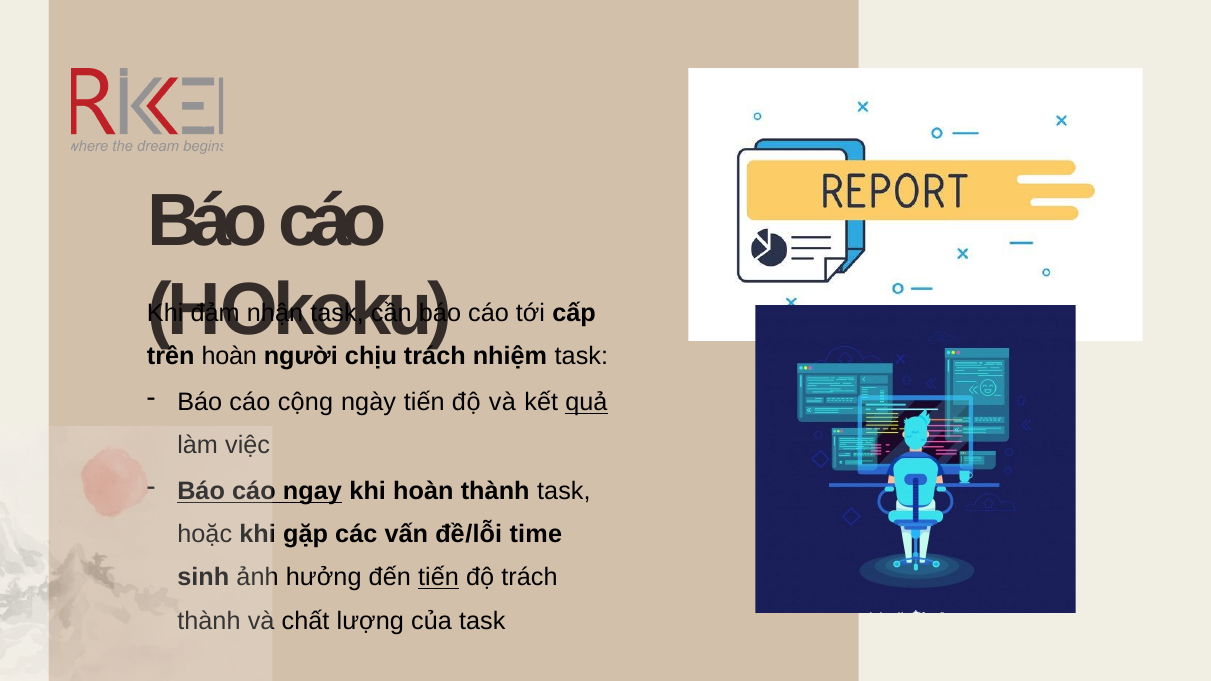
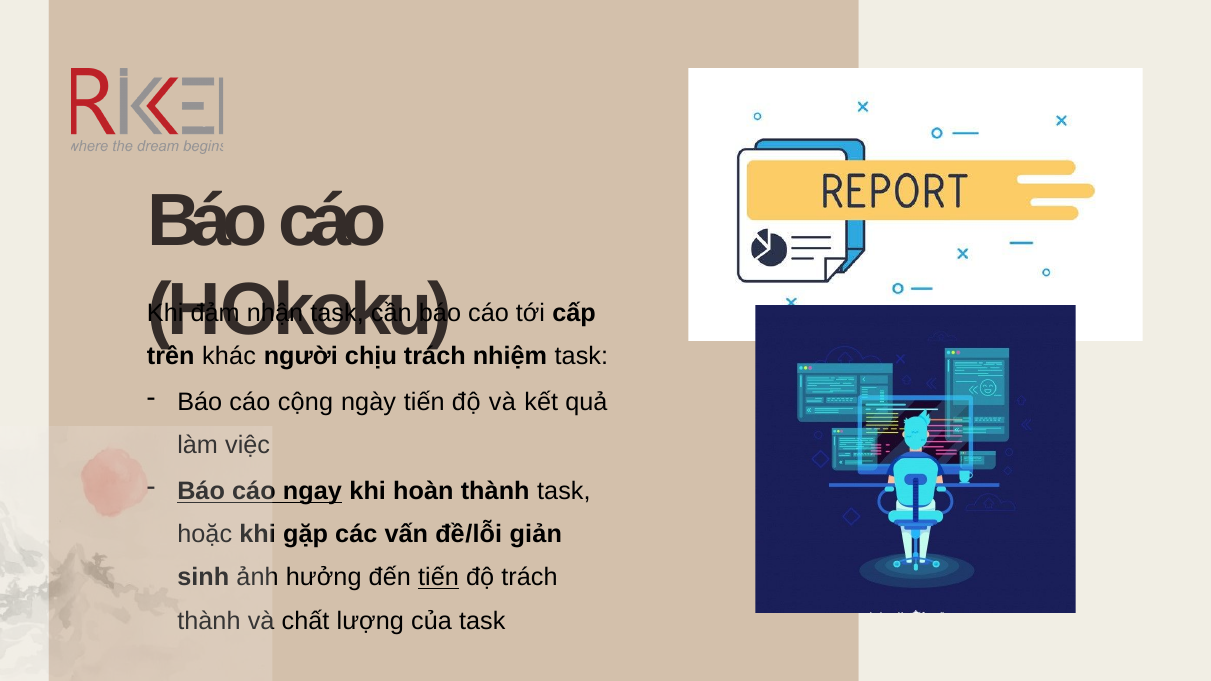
trên hoàn: hoàn -> khác
quả underline: present -> none
time: time -> giản
